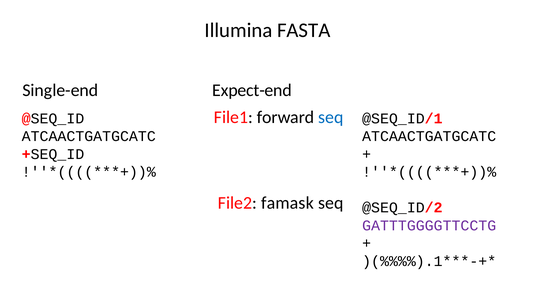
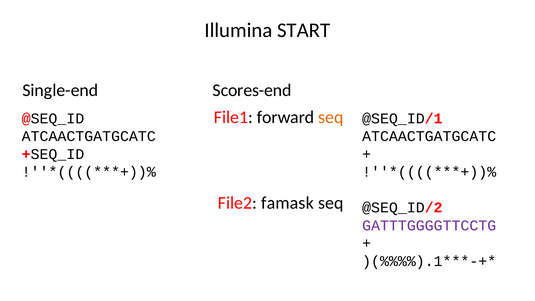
FASTA: FASTA -> START
Expect-end: Expect-end -> Scores-end
seq at (331, 117) colour: blue -> orange
